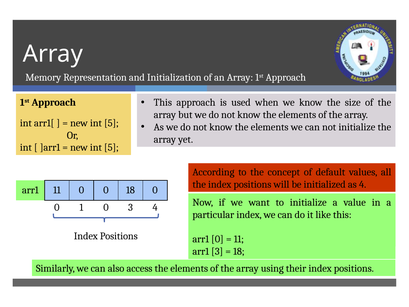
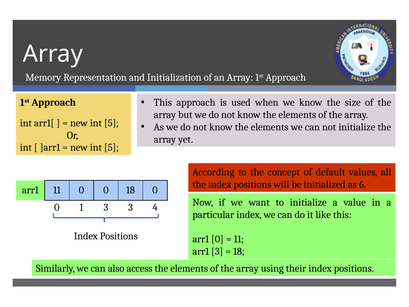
as 4: 4 -> 6
1 0: 0 -> 3
